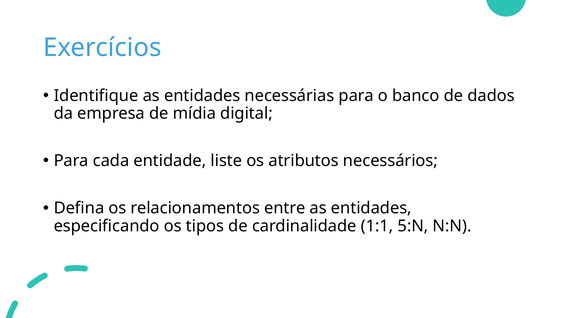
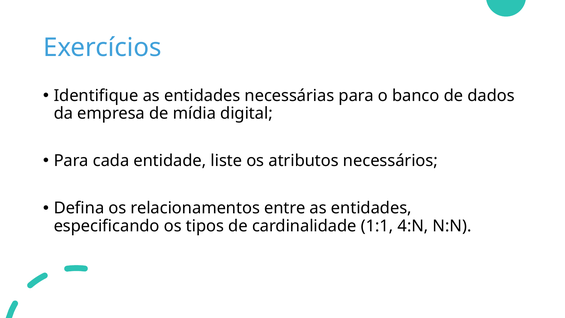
5:N: 5:N -> 4:N
